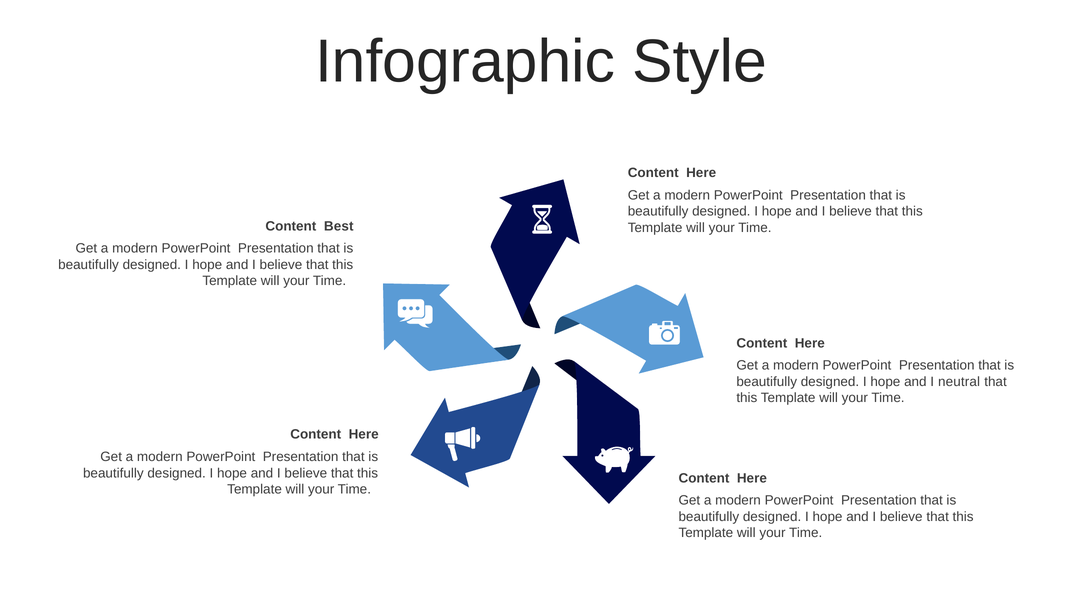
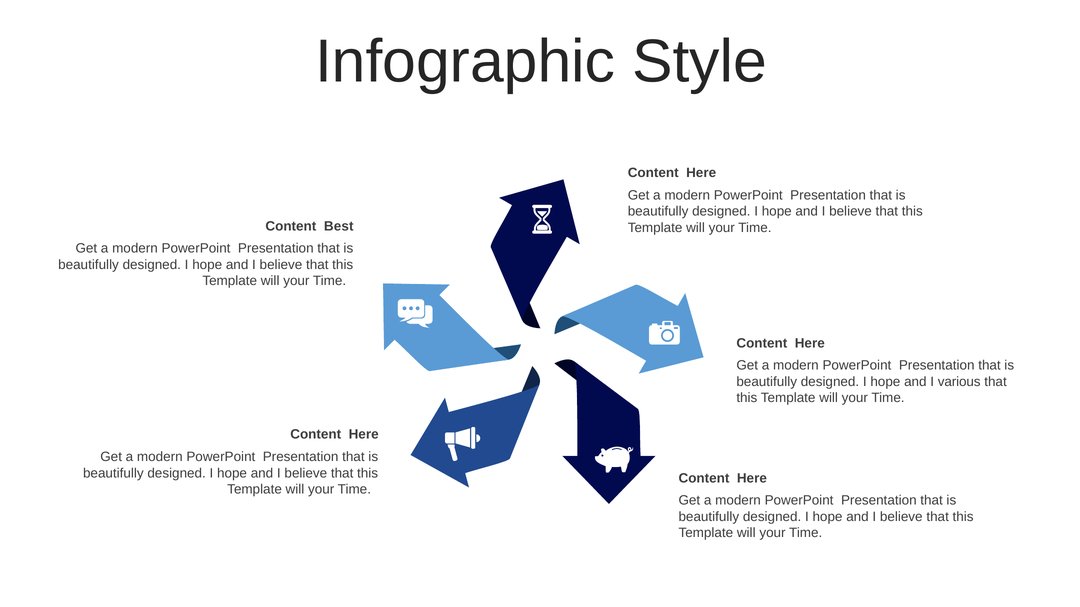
neutral: neutral -> various
